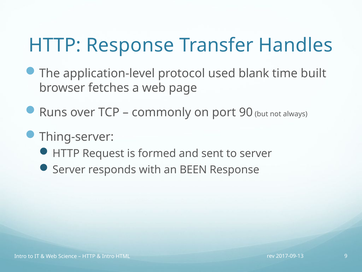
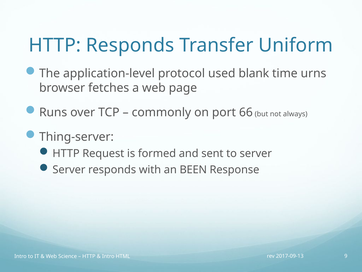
HTTP Response: Response -> Responds
Handles: Handles -> Uniform
built: built -> urns
90: 90 -> 66
